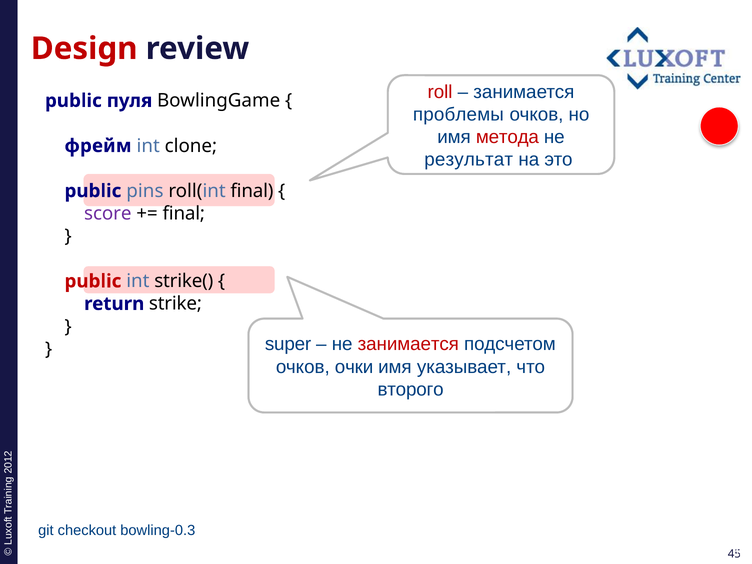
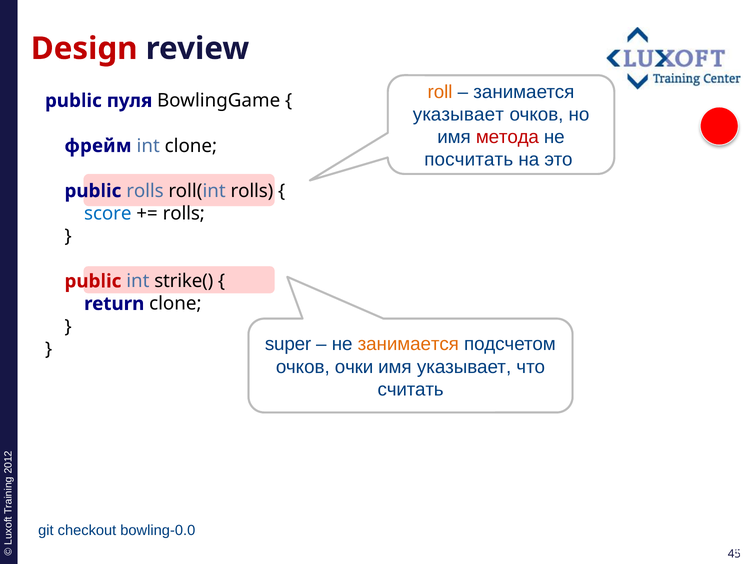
roll colour: red -> orange
проблемы at (458, 115): проблемы -> указывает
результат: результат -> посчитать
public pins: pins -> rolls
roll(int final: final -> rolls
score colour: purple -> blue
final at (184, 214): final -> rolls
return strike: strike -> clone
занимается at (408, 344) colour: red -> orange
второго: второго -> считать
bowling-0.3: bowling-0.3 -> bowling-0.0
